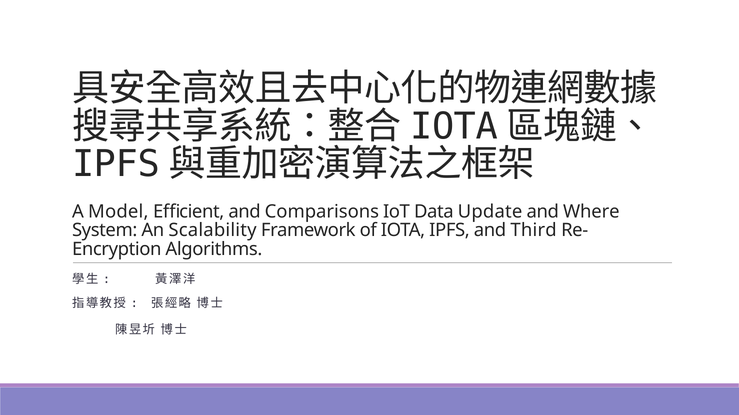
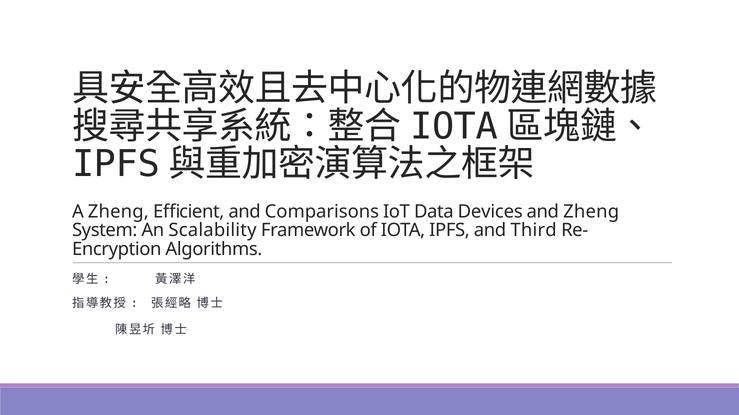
A Model: Model -> Zheng
Update: Update -> Devices
and Where: Where -> Zheng
